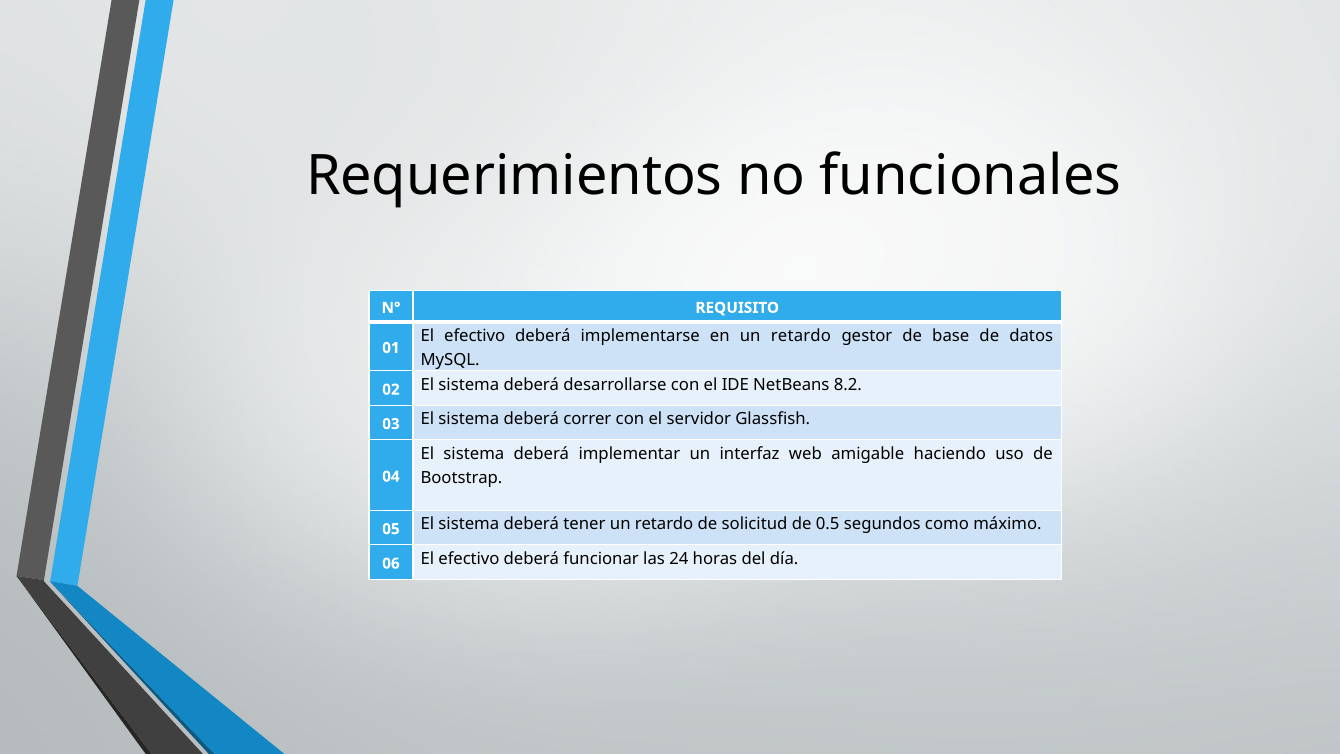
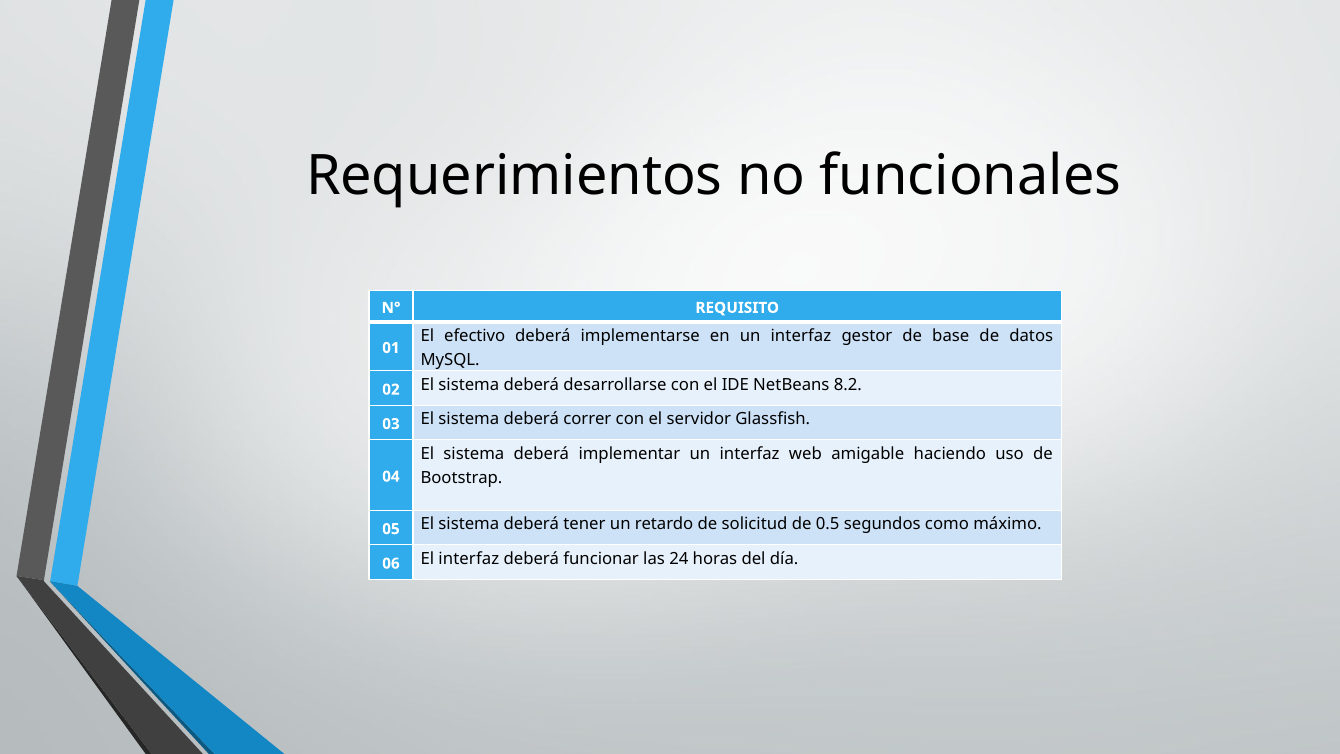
en un retardo: retardo -> interfaz
06 El efectivo: efectivo -> interfaz
